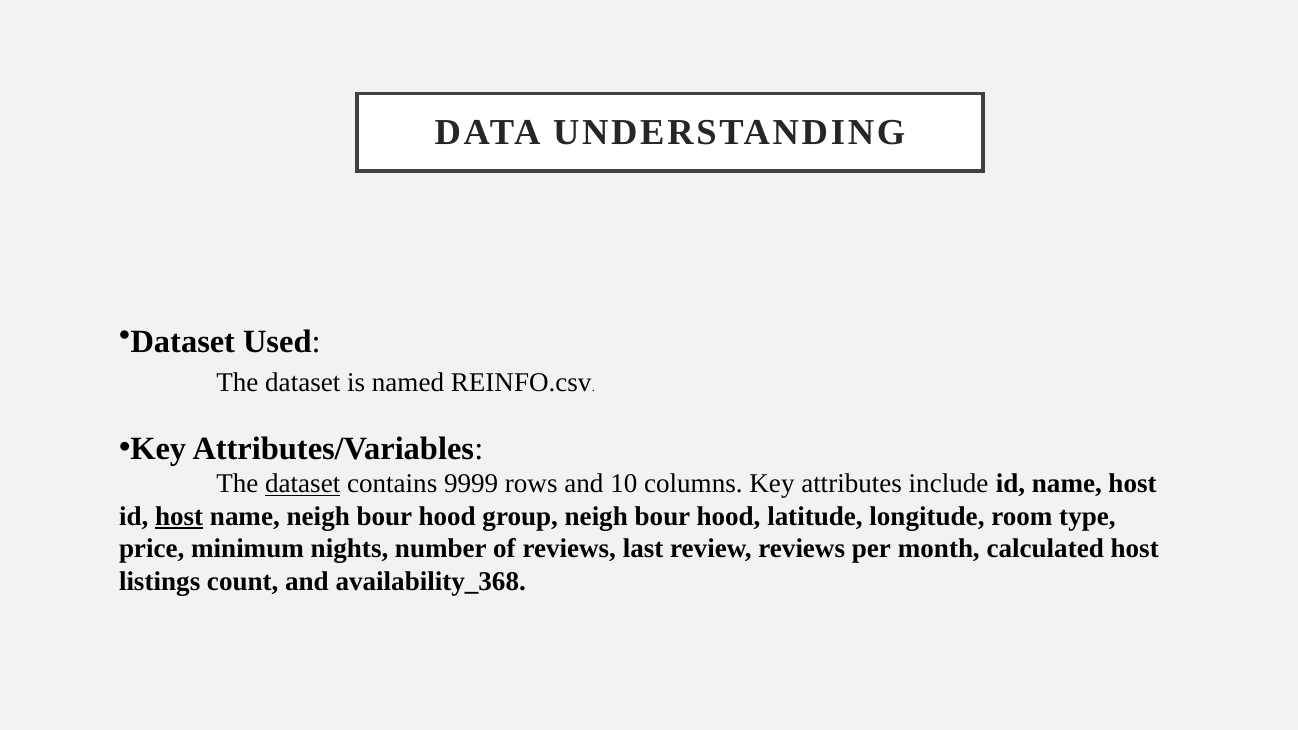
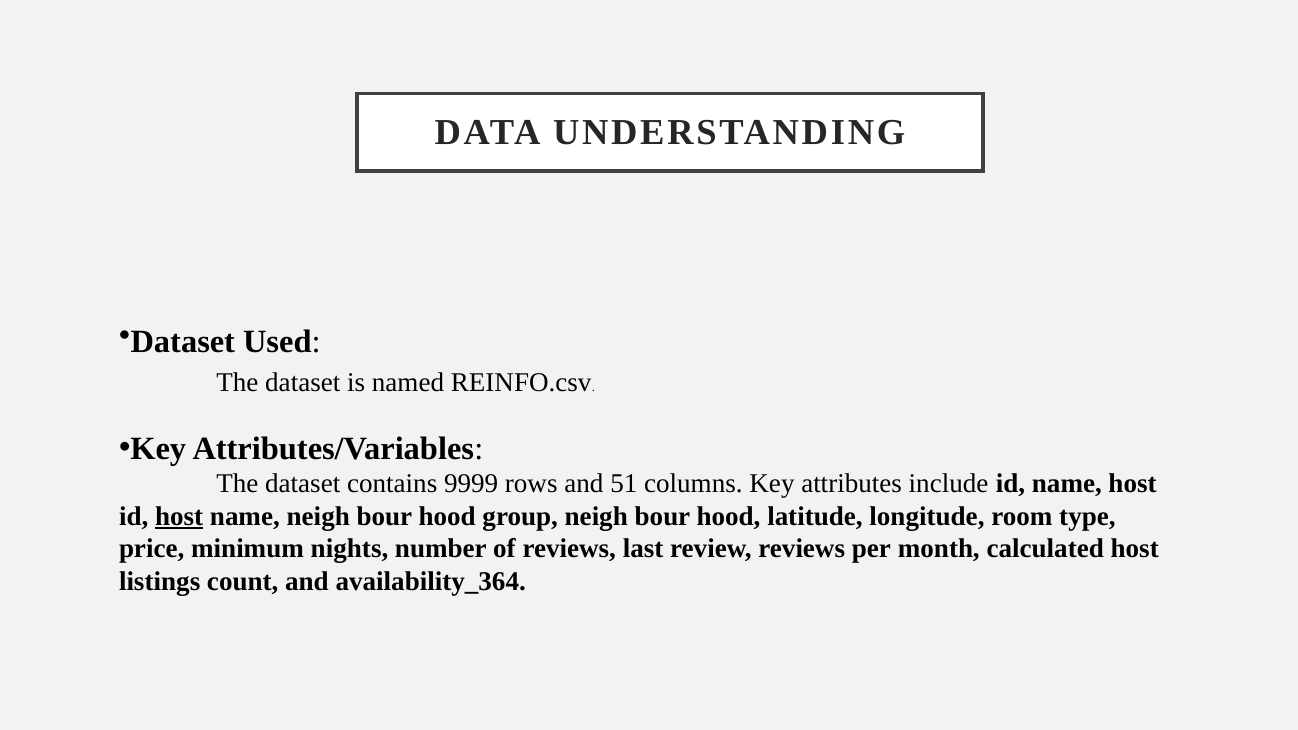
dataset at (303, 484) underline: present -> none
10: 10 -> 51
availability_368: availability_368 -> availability_364
